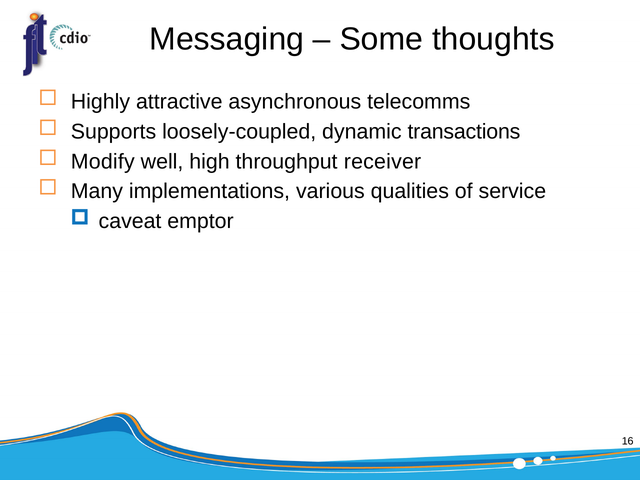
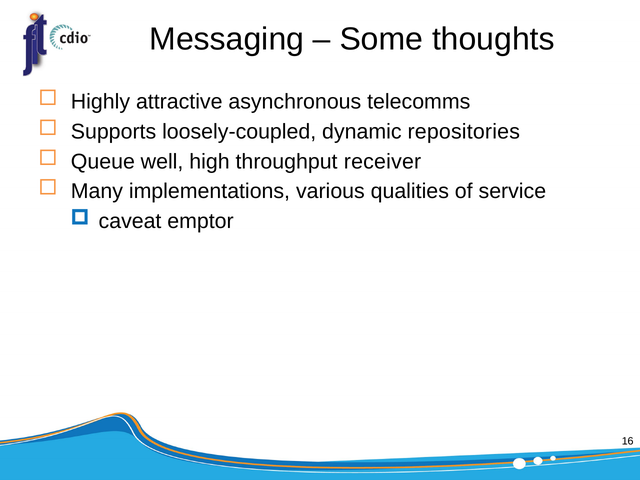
transactions: transactions -> repositories
Modify: Modify -> Queue
